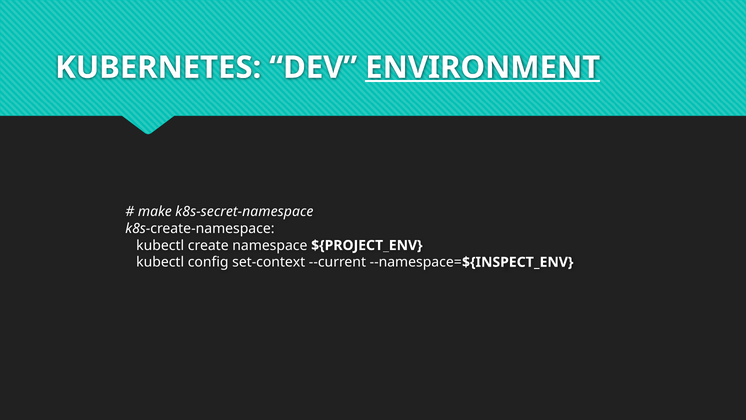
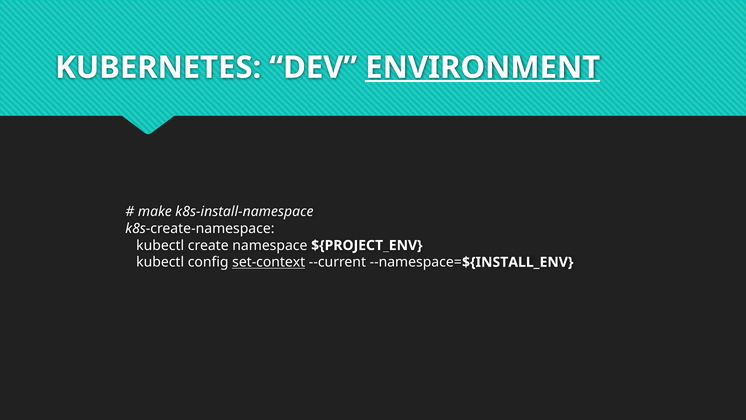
k8s-secret-namespace: k8s-secret-namespace -> k8s-install-namespace
set-context underline: none -> present
${INSPECT_ENV: ${INSPECT_ENV -> ${INSTALL_ENV
